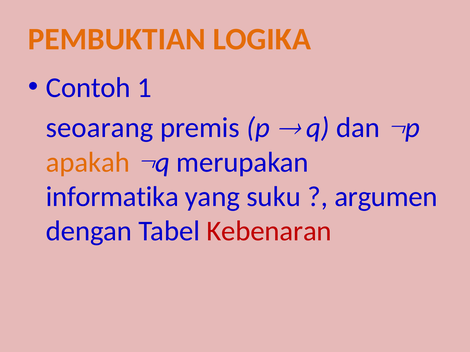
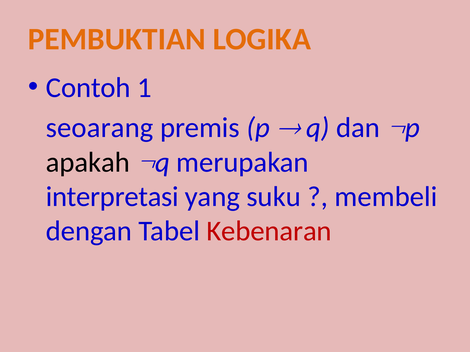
apakah colour: orange -> black
informatika: informatika -> interpretasi
argumen: argumen -> membeli
